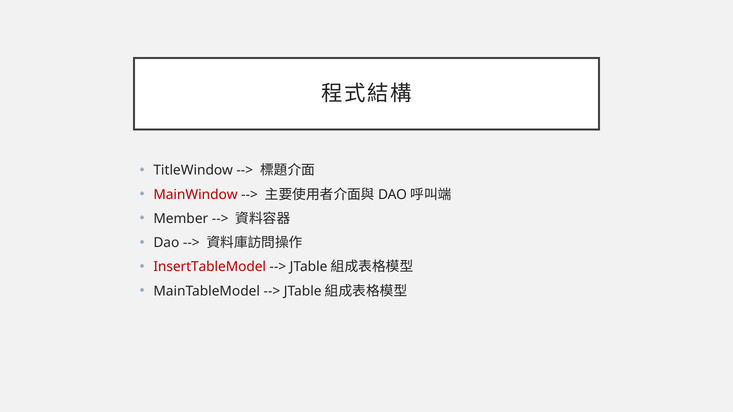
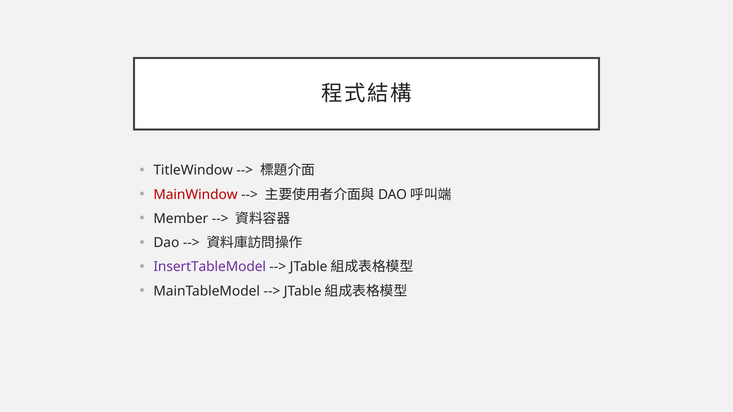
InsertTableModel colour: red -> purple
